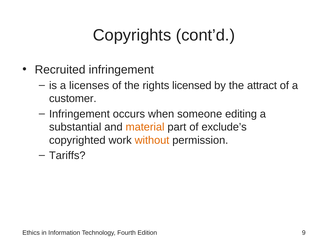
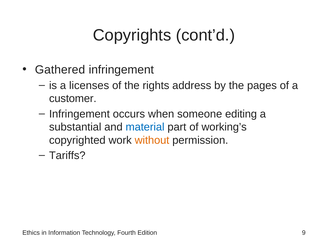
Recruited: Recruited -> Gathered
licensed: licensed -> address
attract: attract -> pages
material colour: orange -> blue
exclude’s: exclude’s -> working’s
